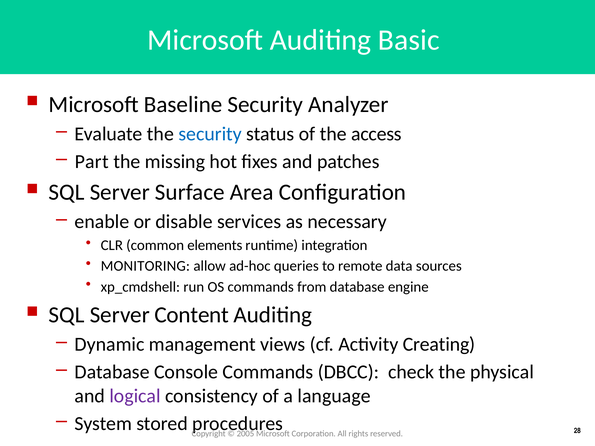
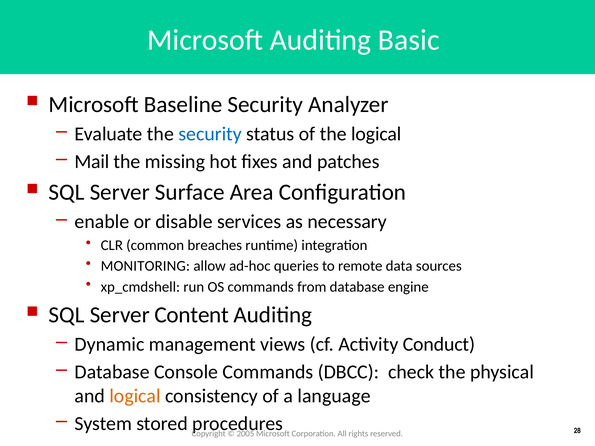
the access: access -> logical
Part: Part -> Mail
elements: elements -> breaches
Creating: Creating -> Conduct
logical at (135, 396) colour: purple -> orange
